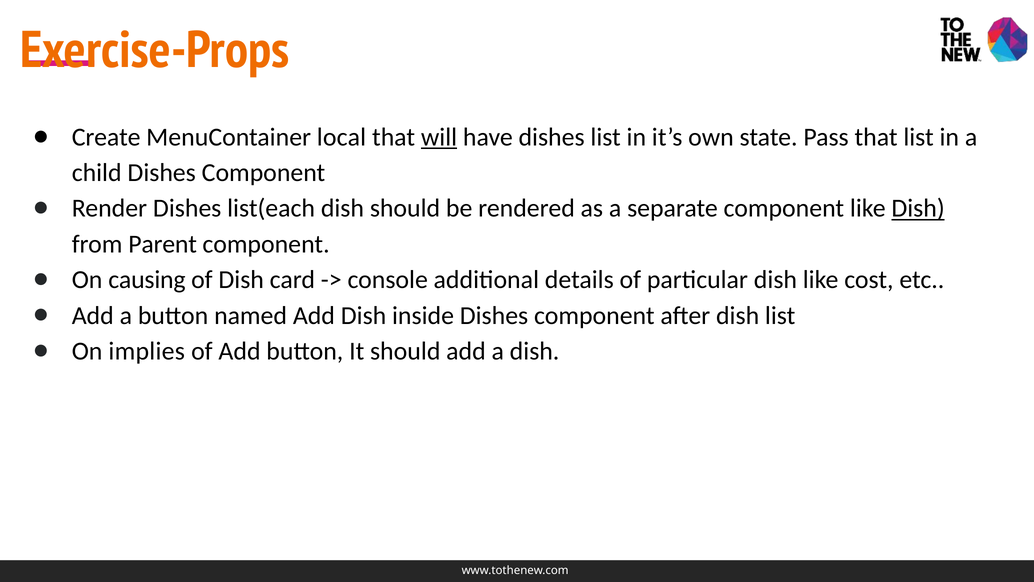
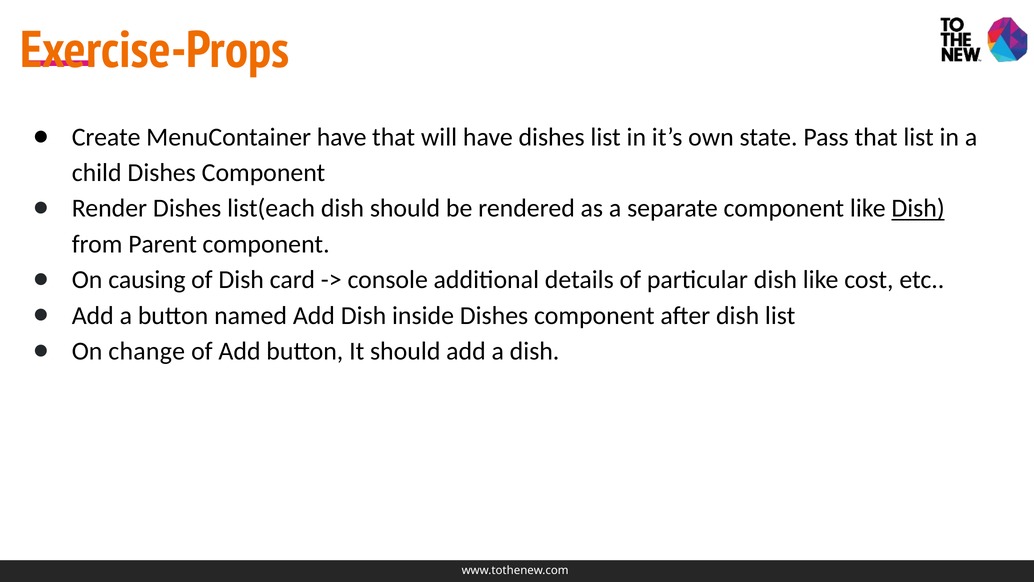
MenuContainer local: local -> have
will underline: present -> none
implies: implies -> change
